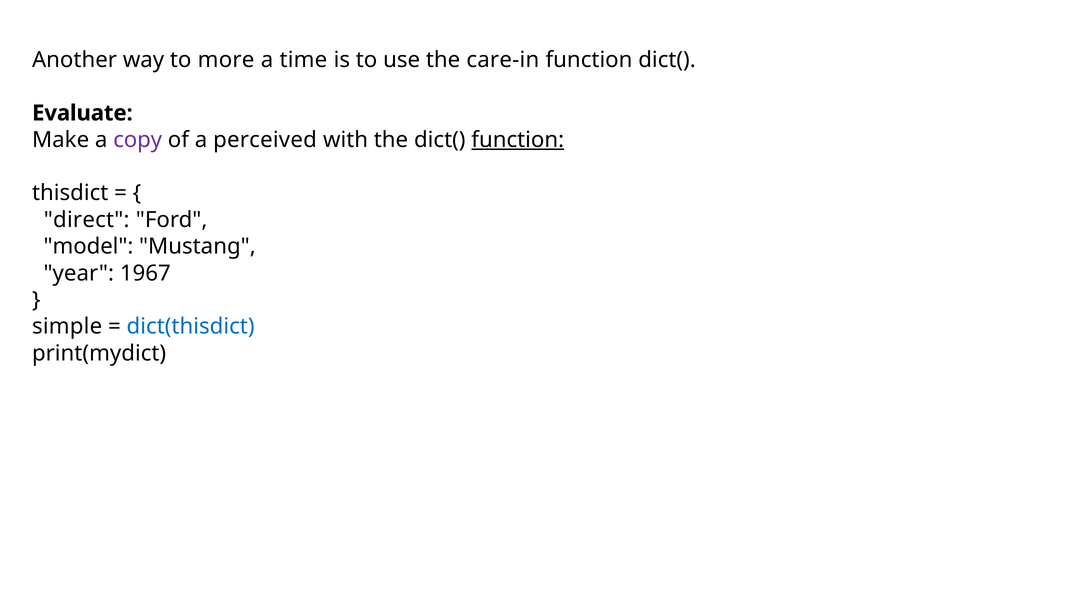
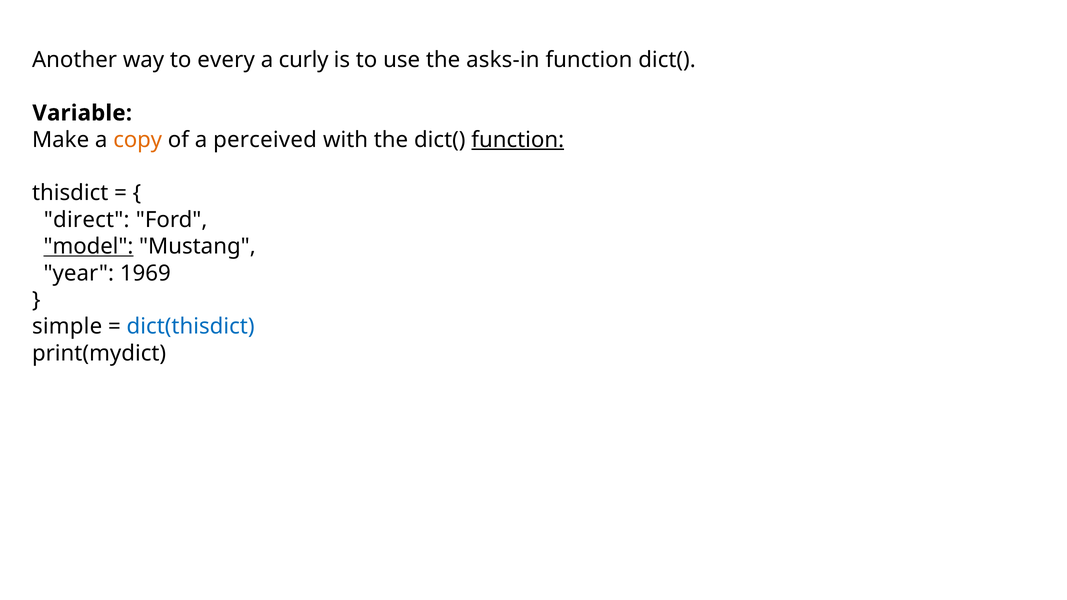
more: more -> every
time: time -> curly
care-in: care-in -> asks-in
Evaluate: Evaluate -> Variable
copy colour: purple -> orange
model underline: none -> present
1967: 1967 -> 1969
